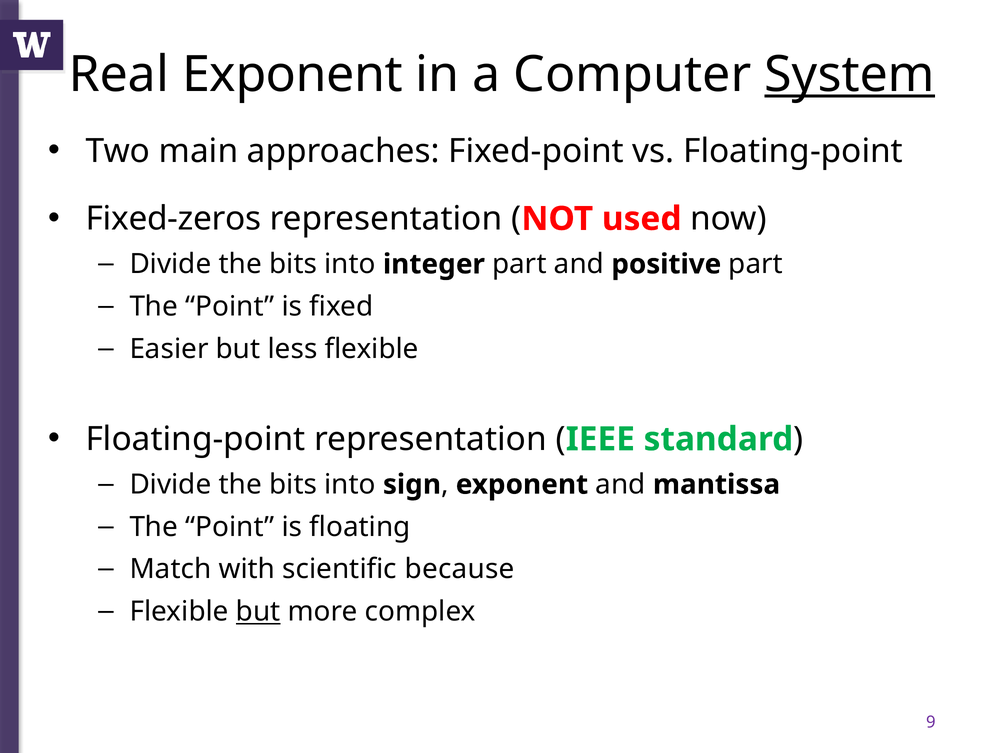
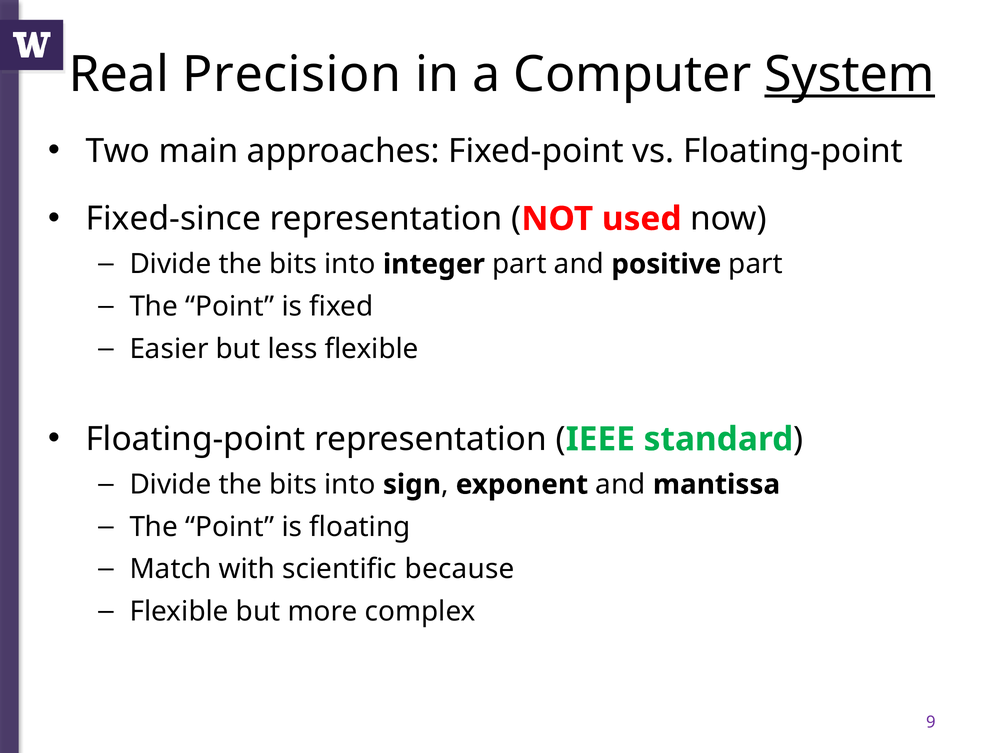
Real Exponent: Exponent -> Precision
Fixed-zeros: Fixed-zeros -> Fixed-since
but at (258, 612) underline: present -> none
